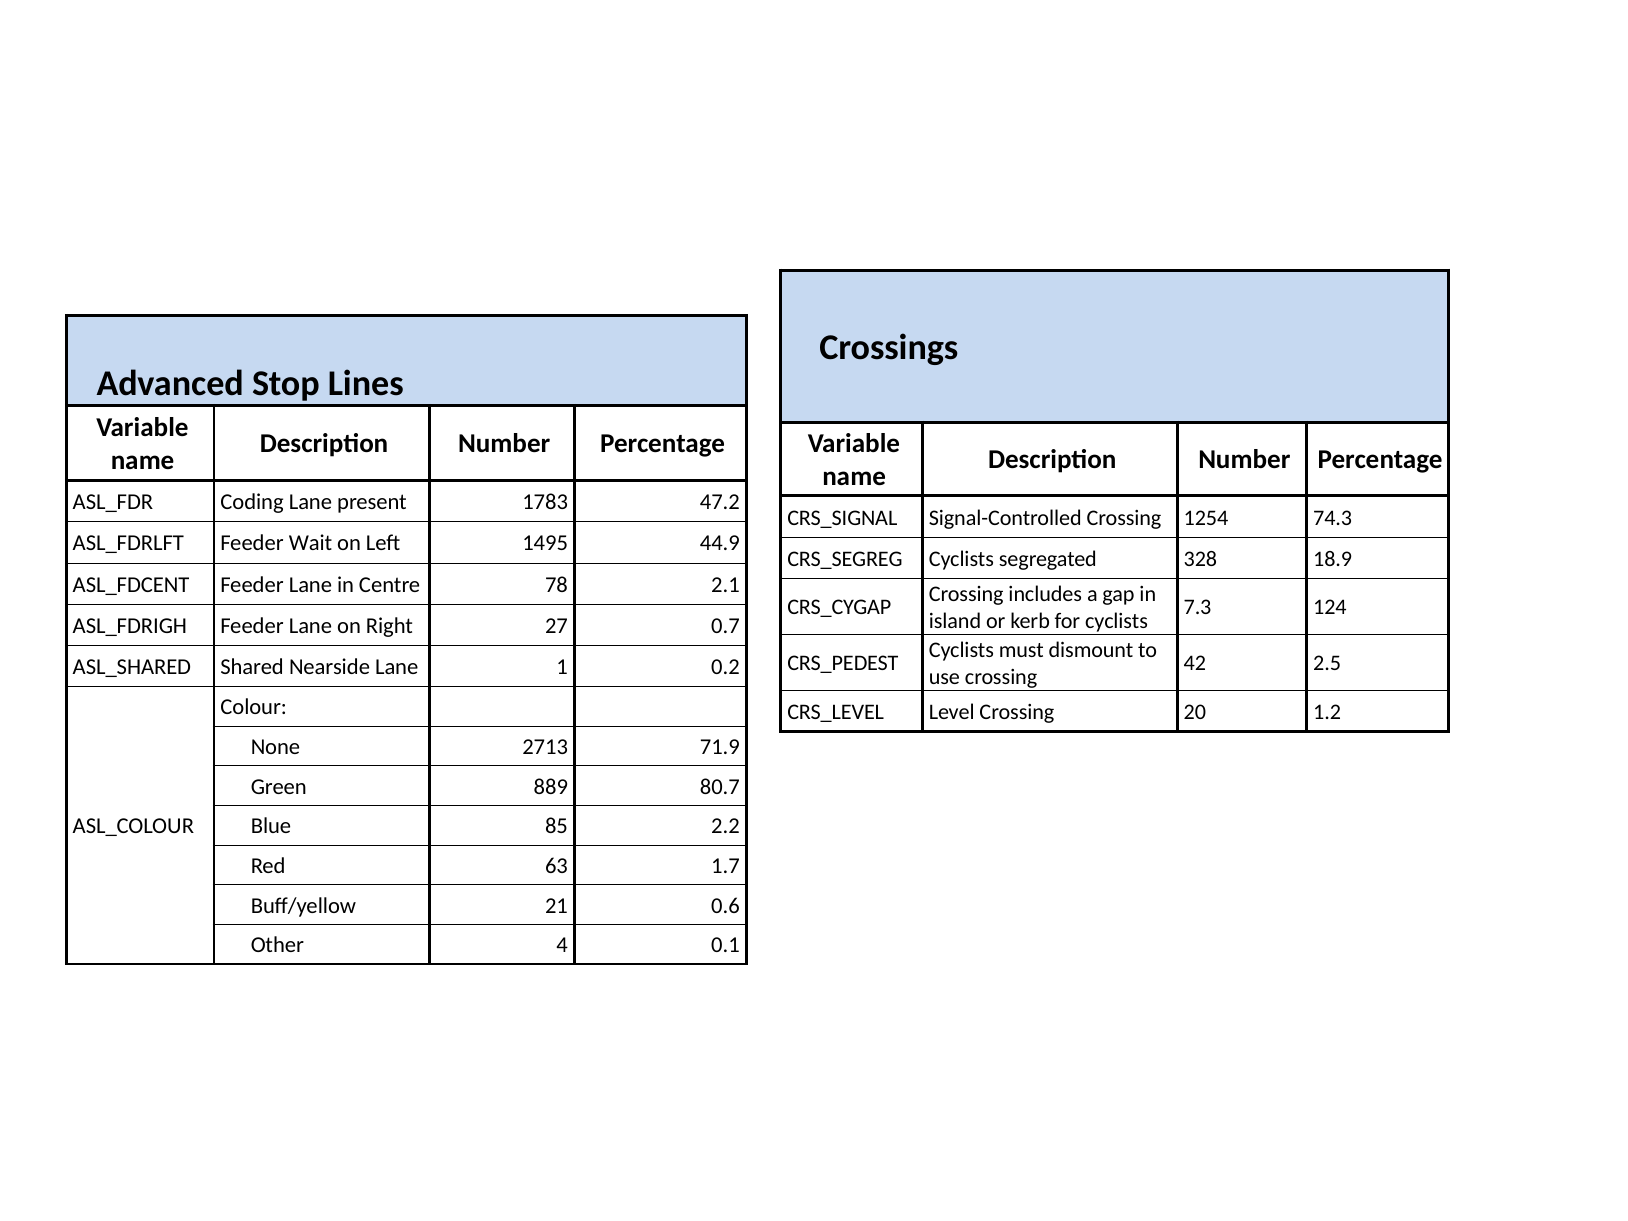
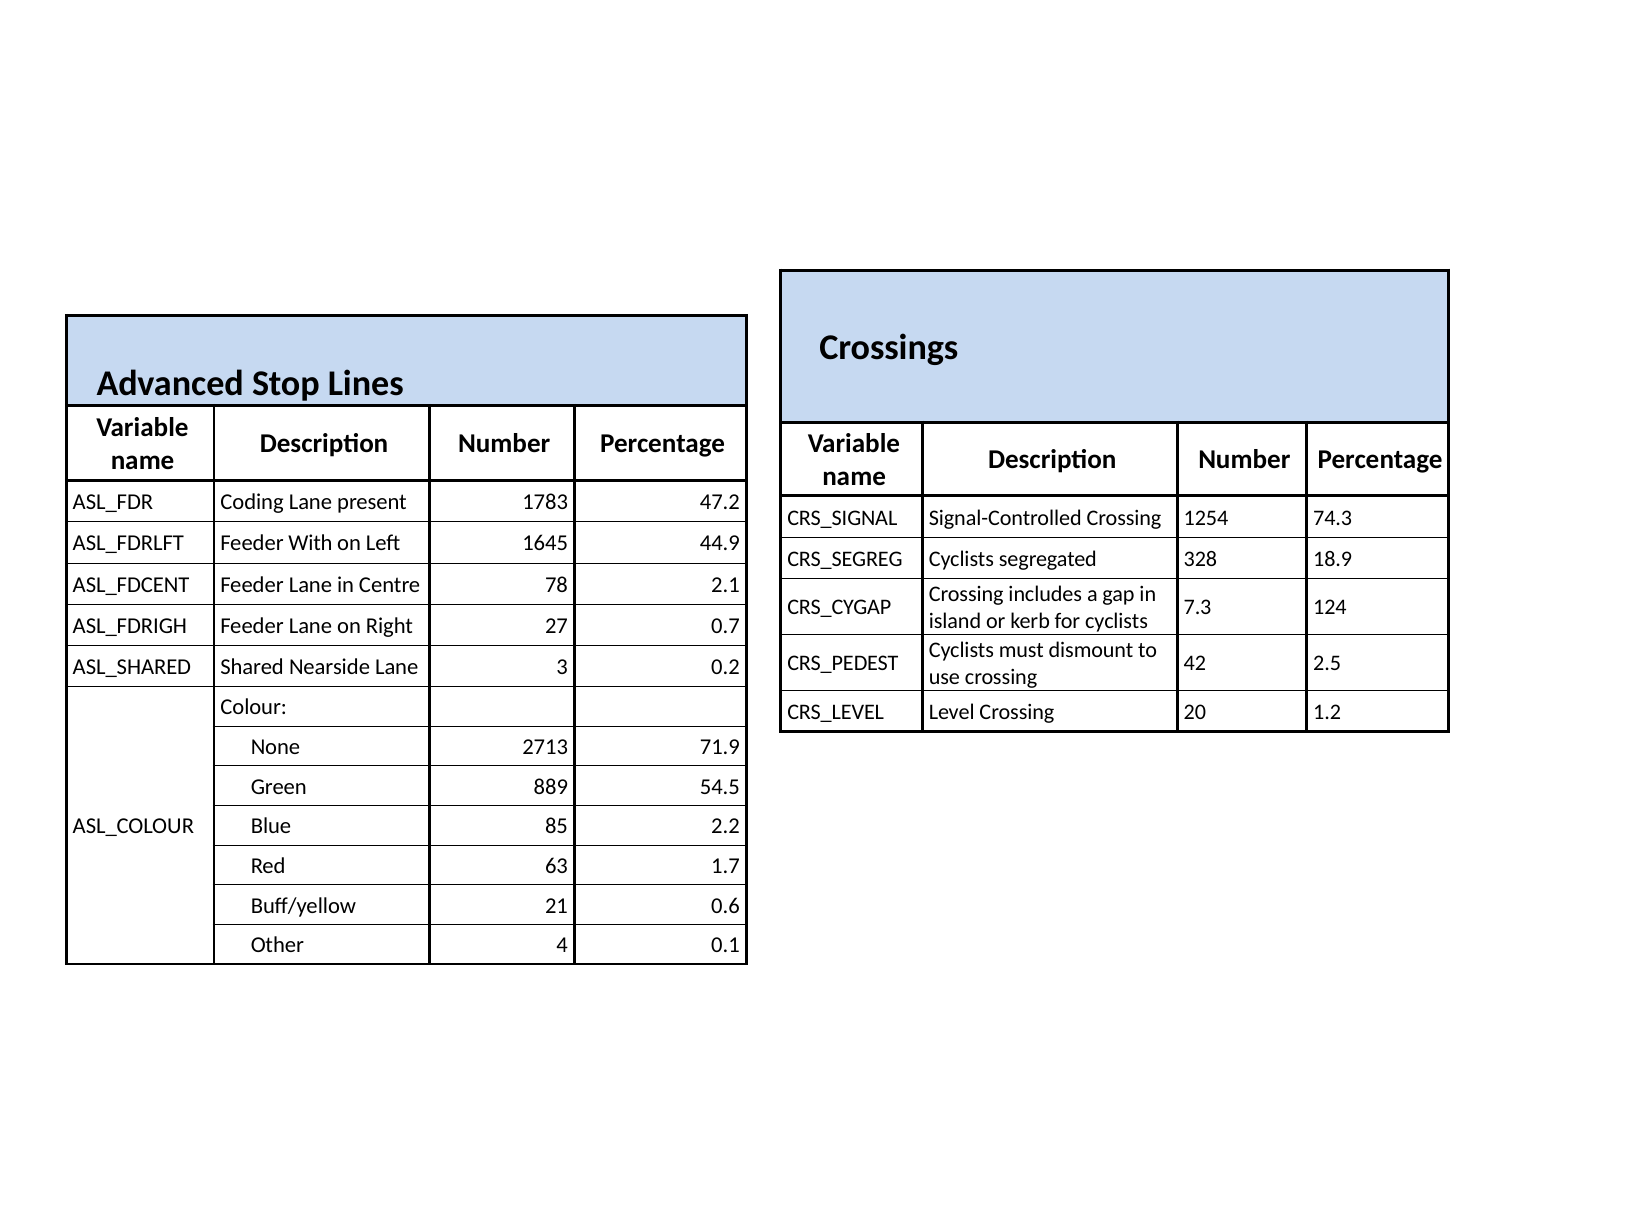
Wait: Wait -> With
1495: 1495 -> 1645
1: 1 -> 3
80.7: 80.7 -> 54.5
